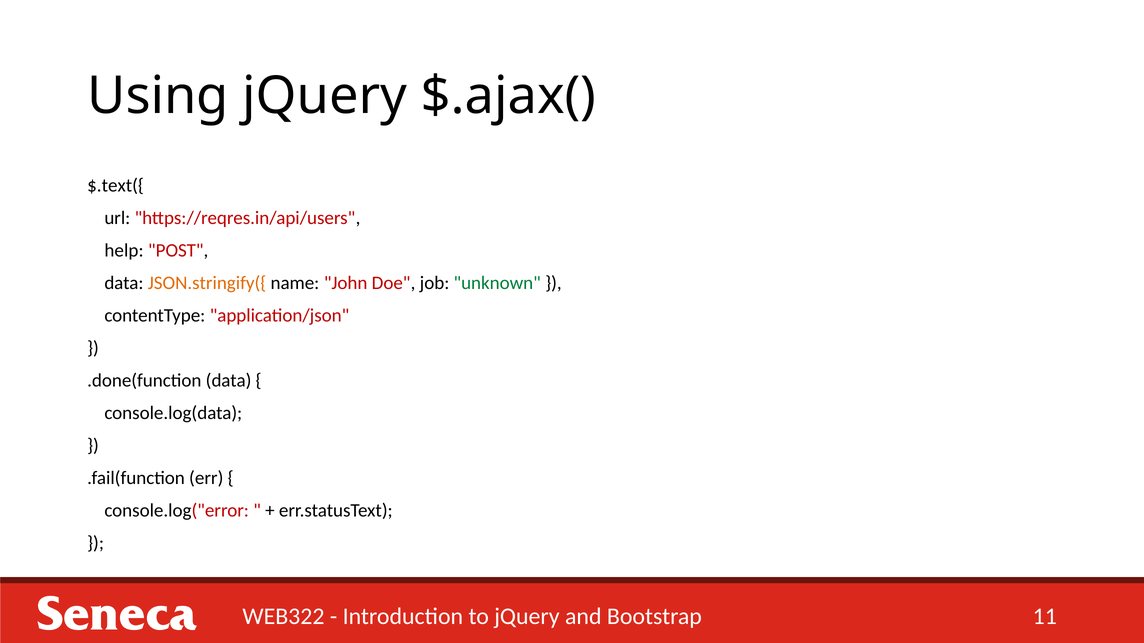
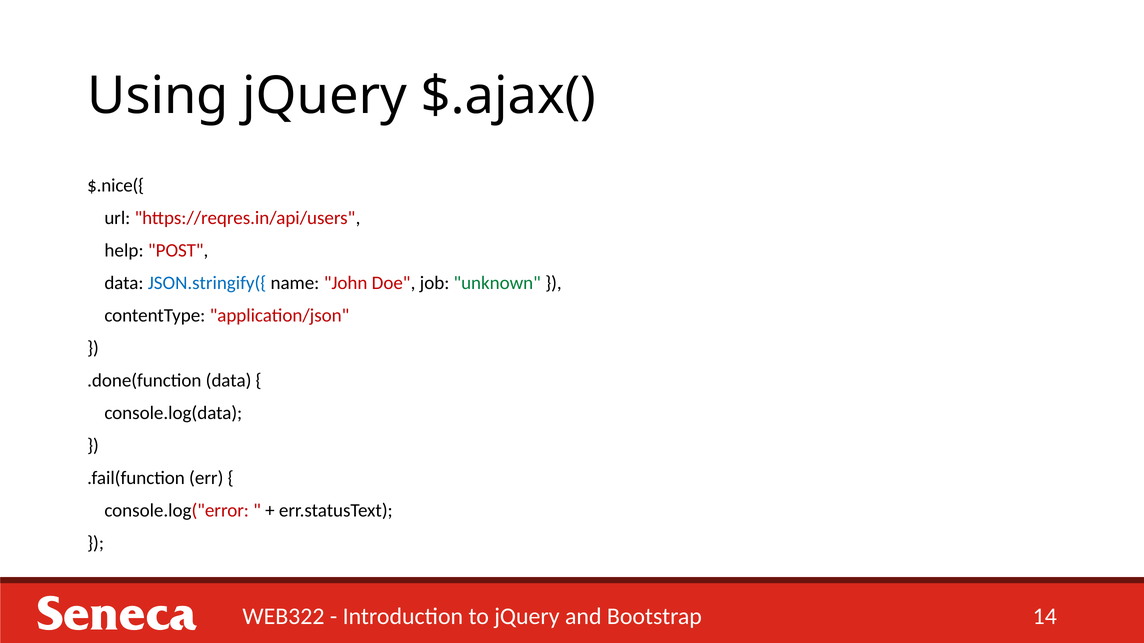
$.text({: $.text({ -> $.nice({
JSON.stringify({ colour: orange -> blue
11: 11 -> 14
